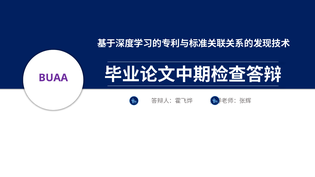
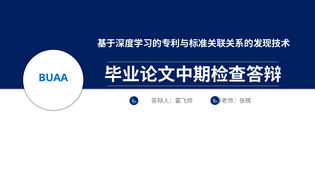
BUAA colour: purple -> blue
